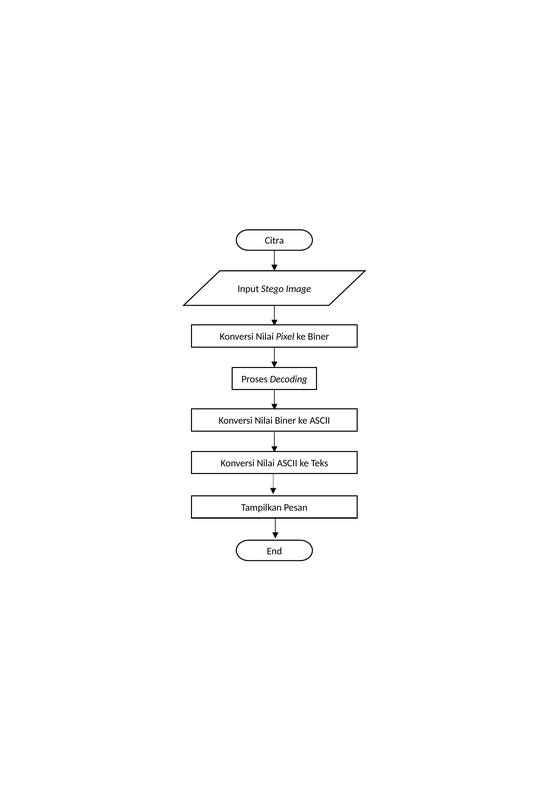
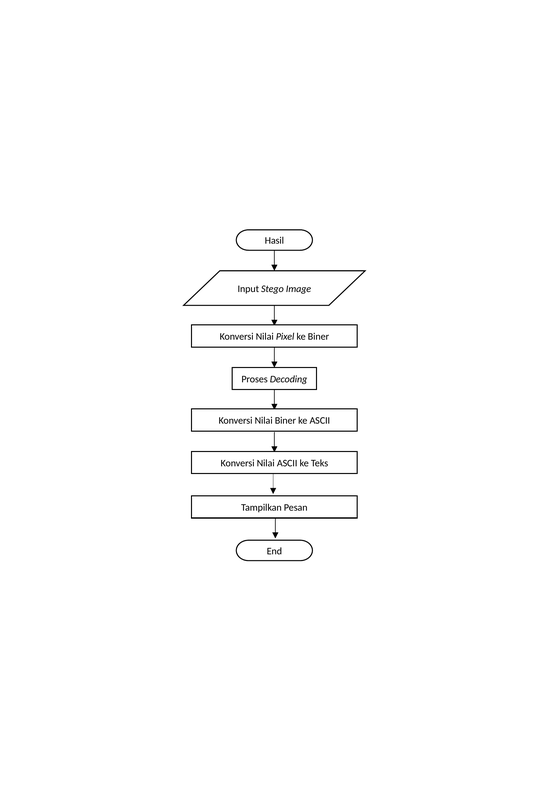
Citra: Citra -> Hasil
